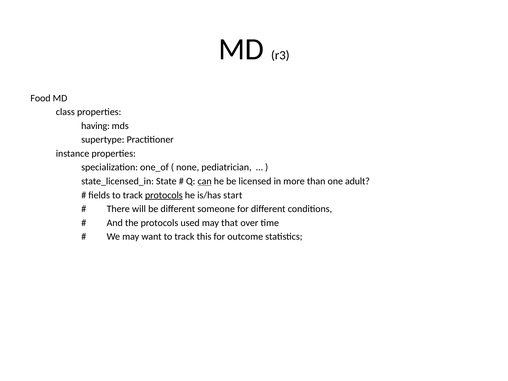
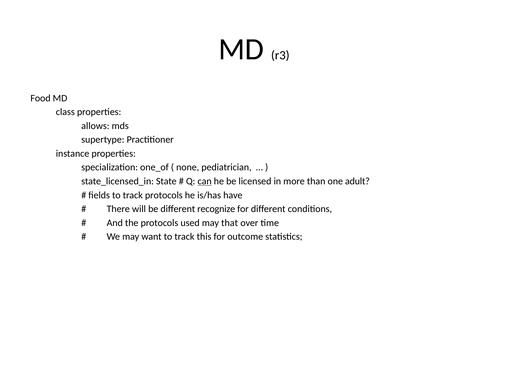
having: having -> allows
protocols at (164, 195) underline: present -> none
start: start -> have
someone: someone -> recognize
